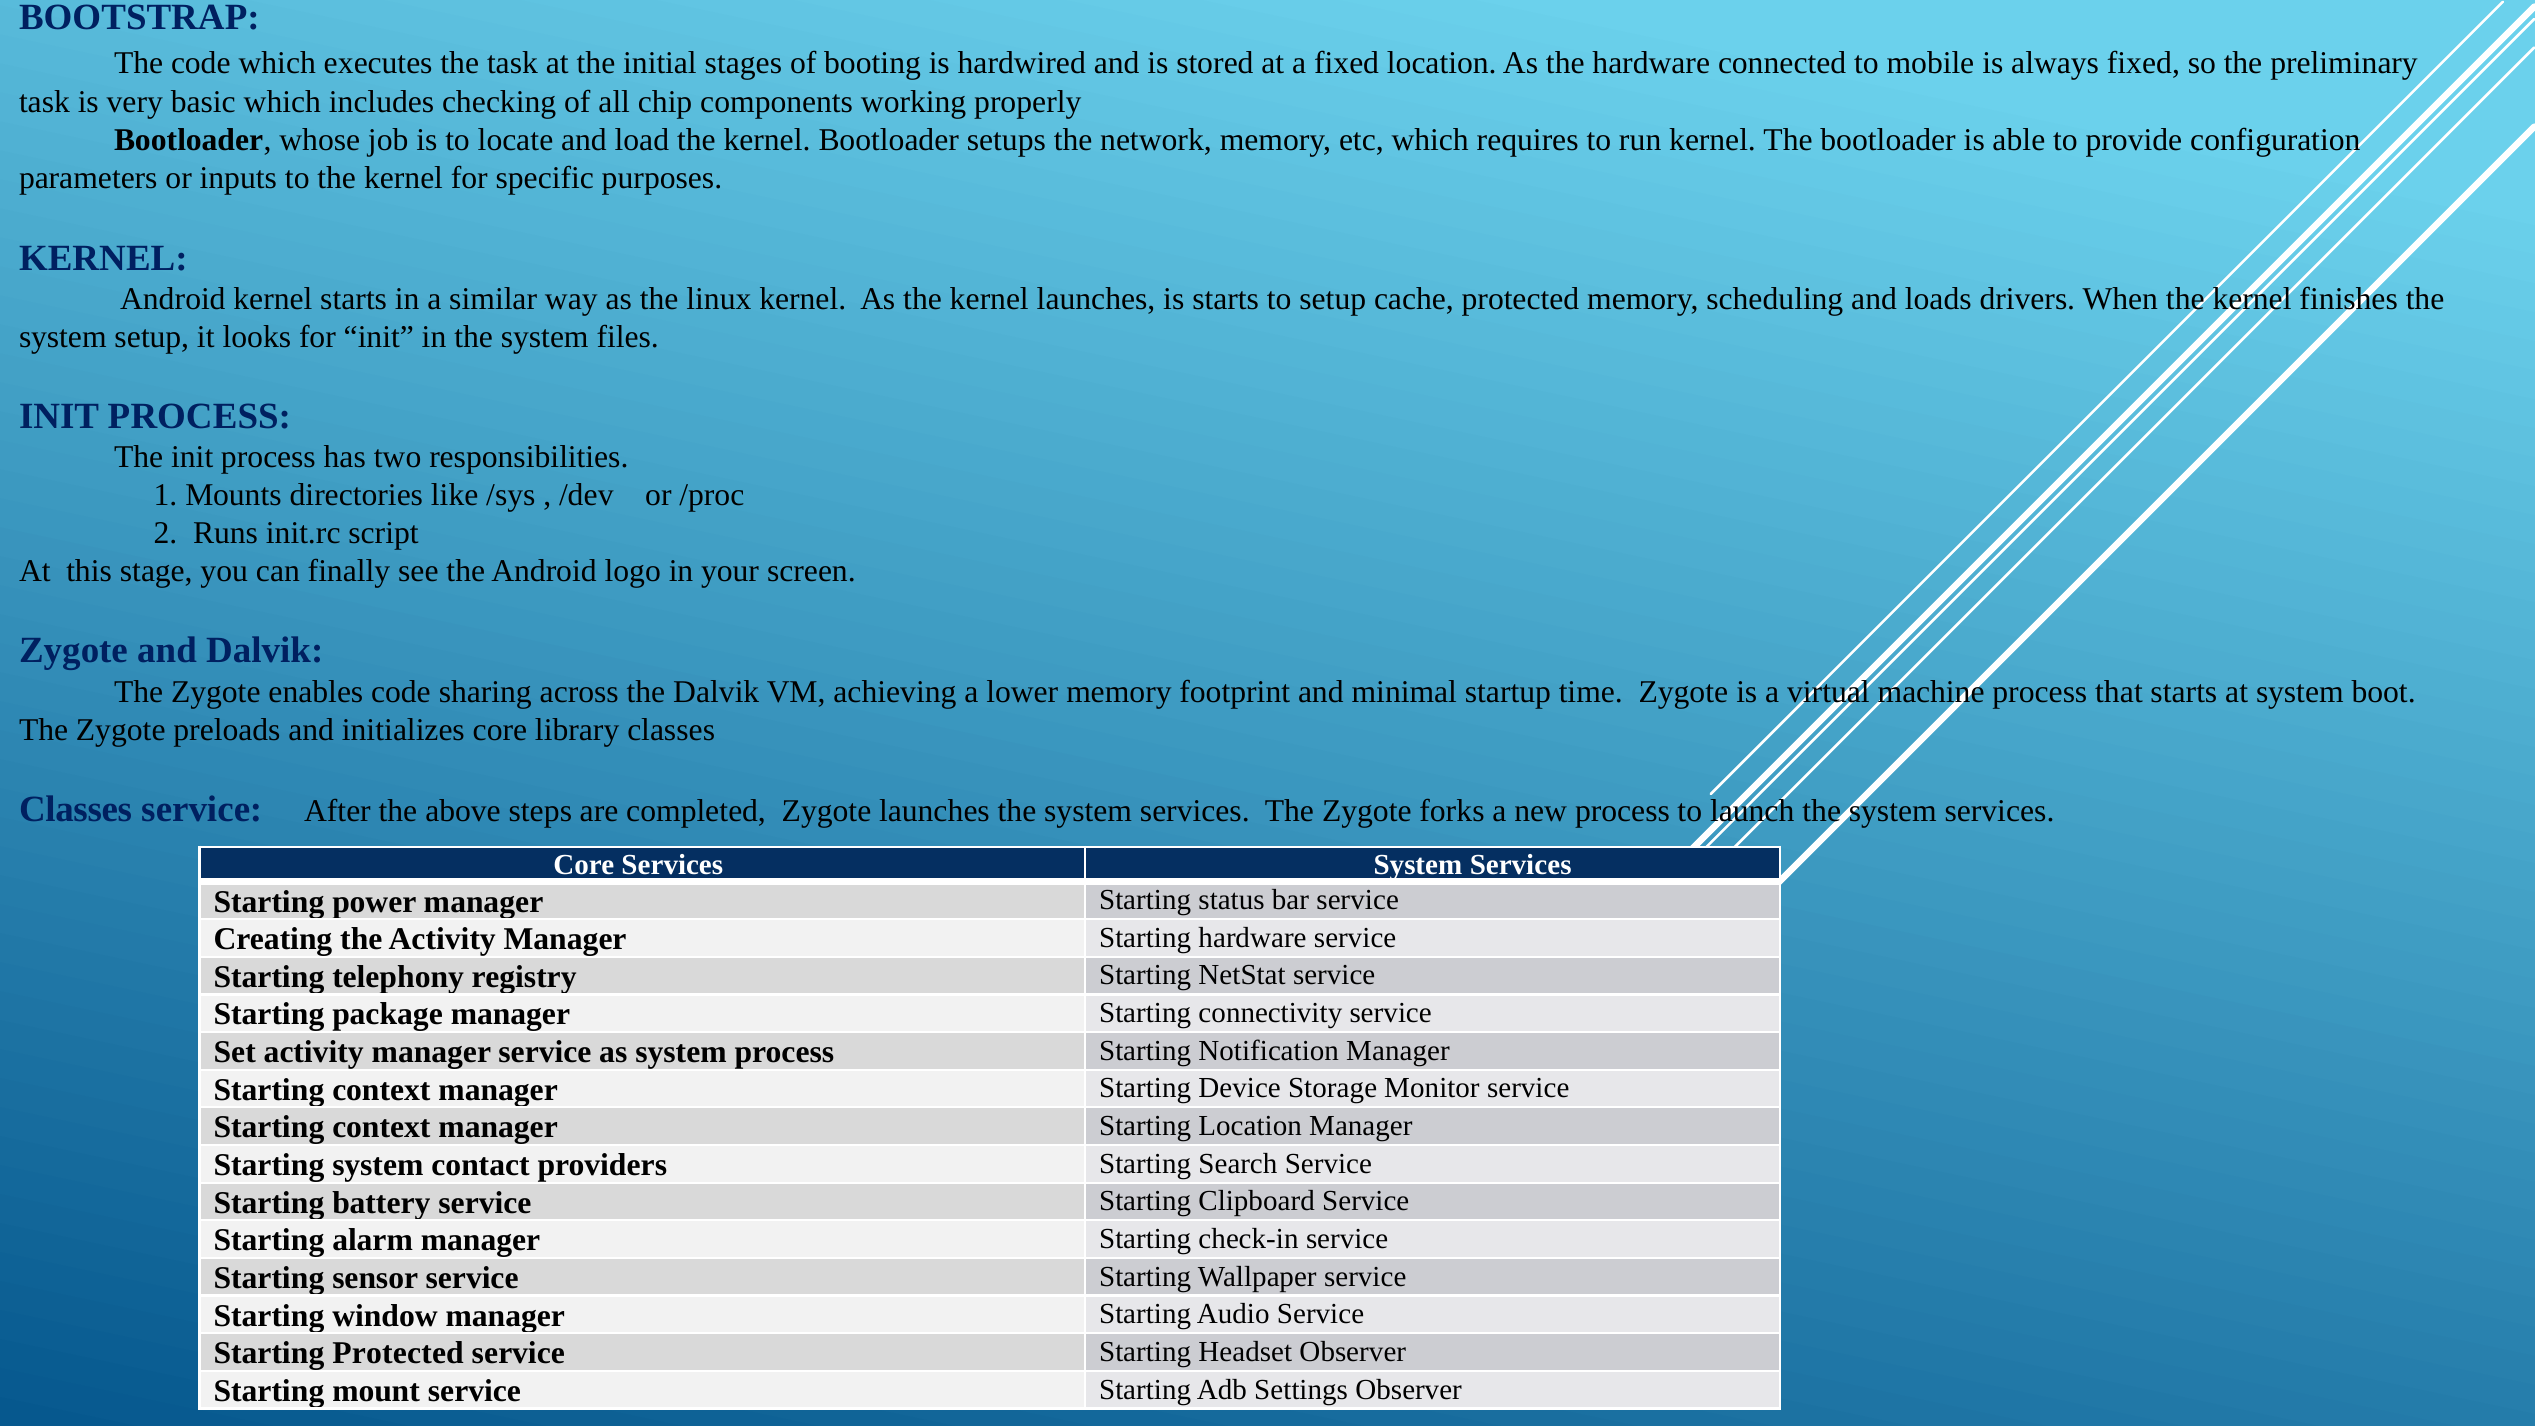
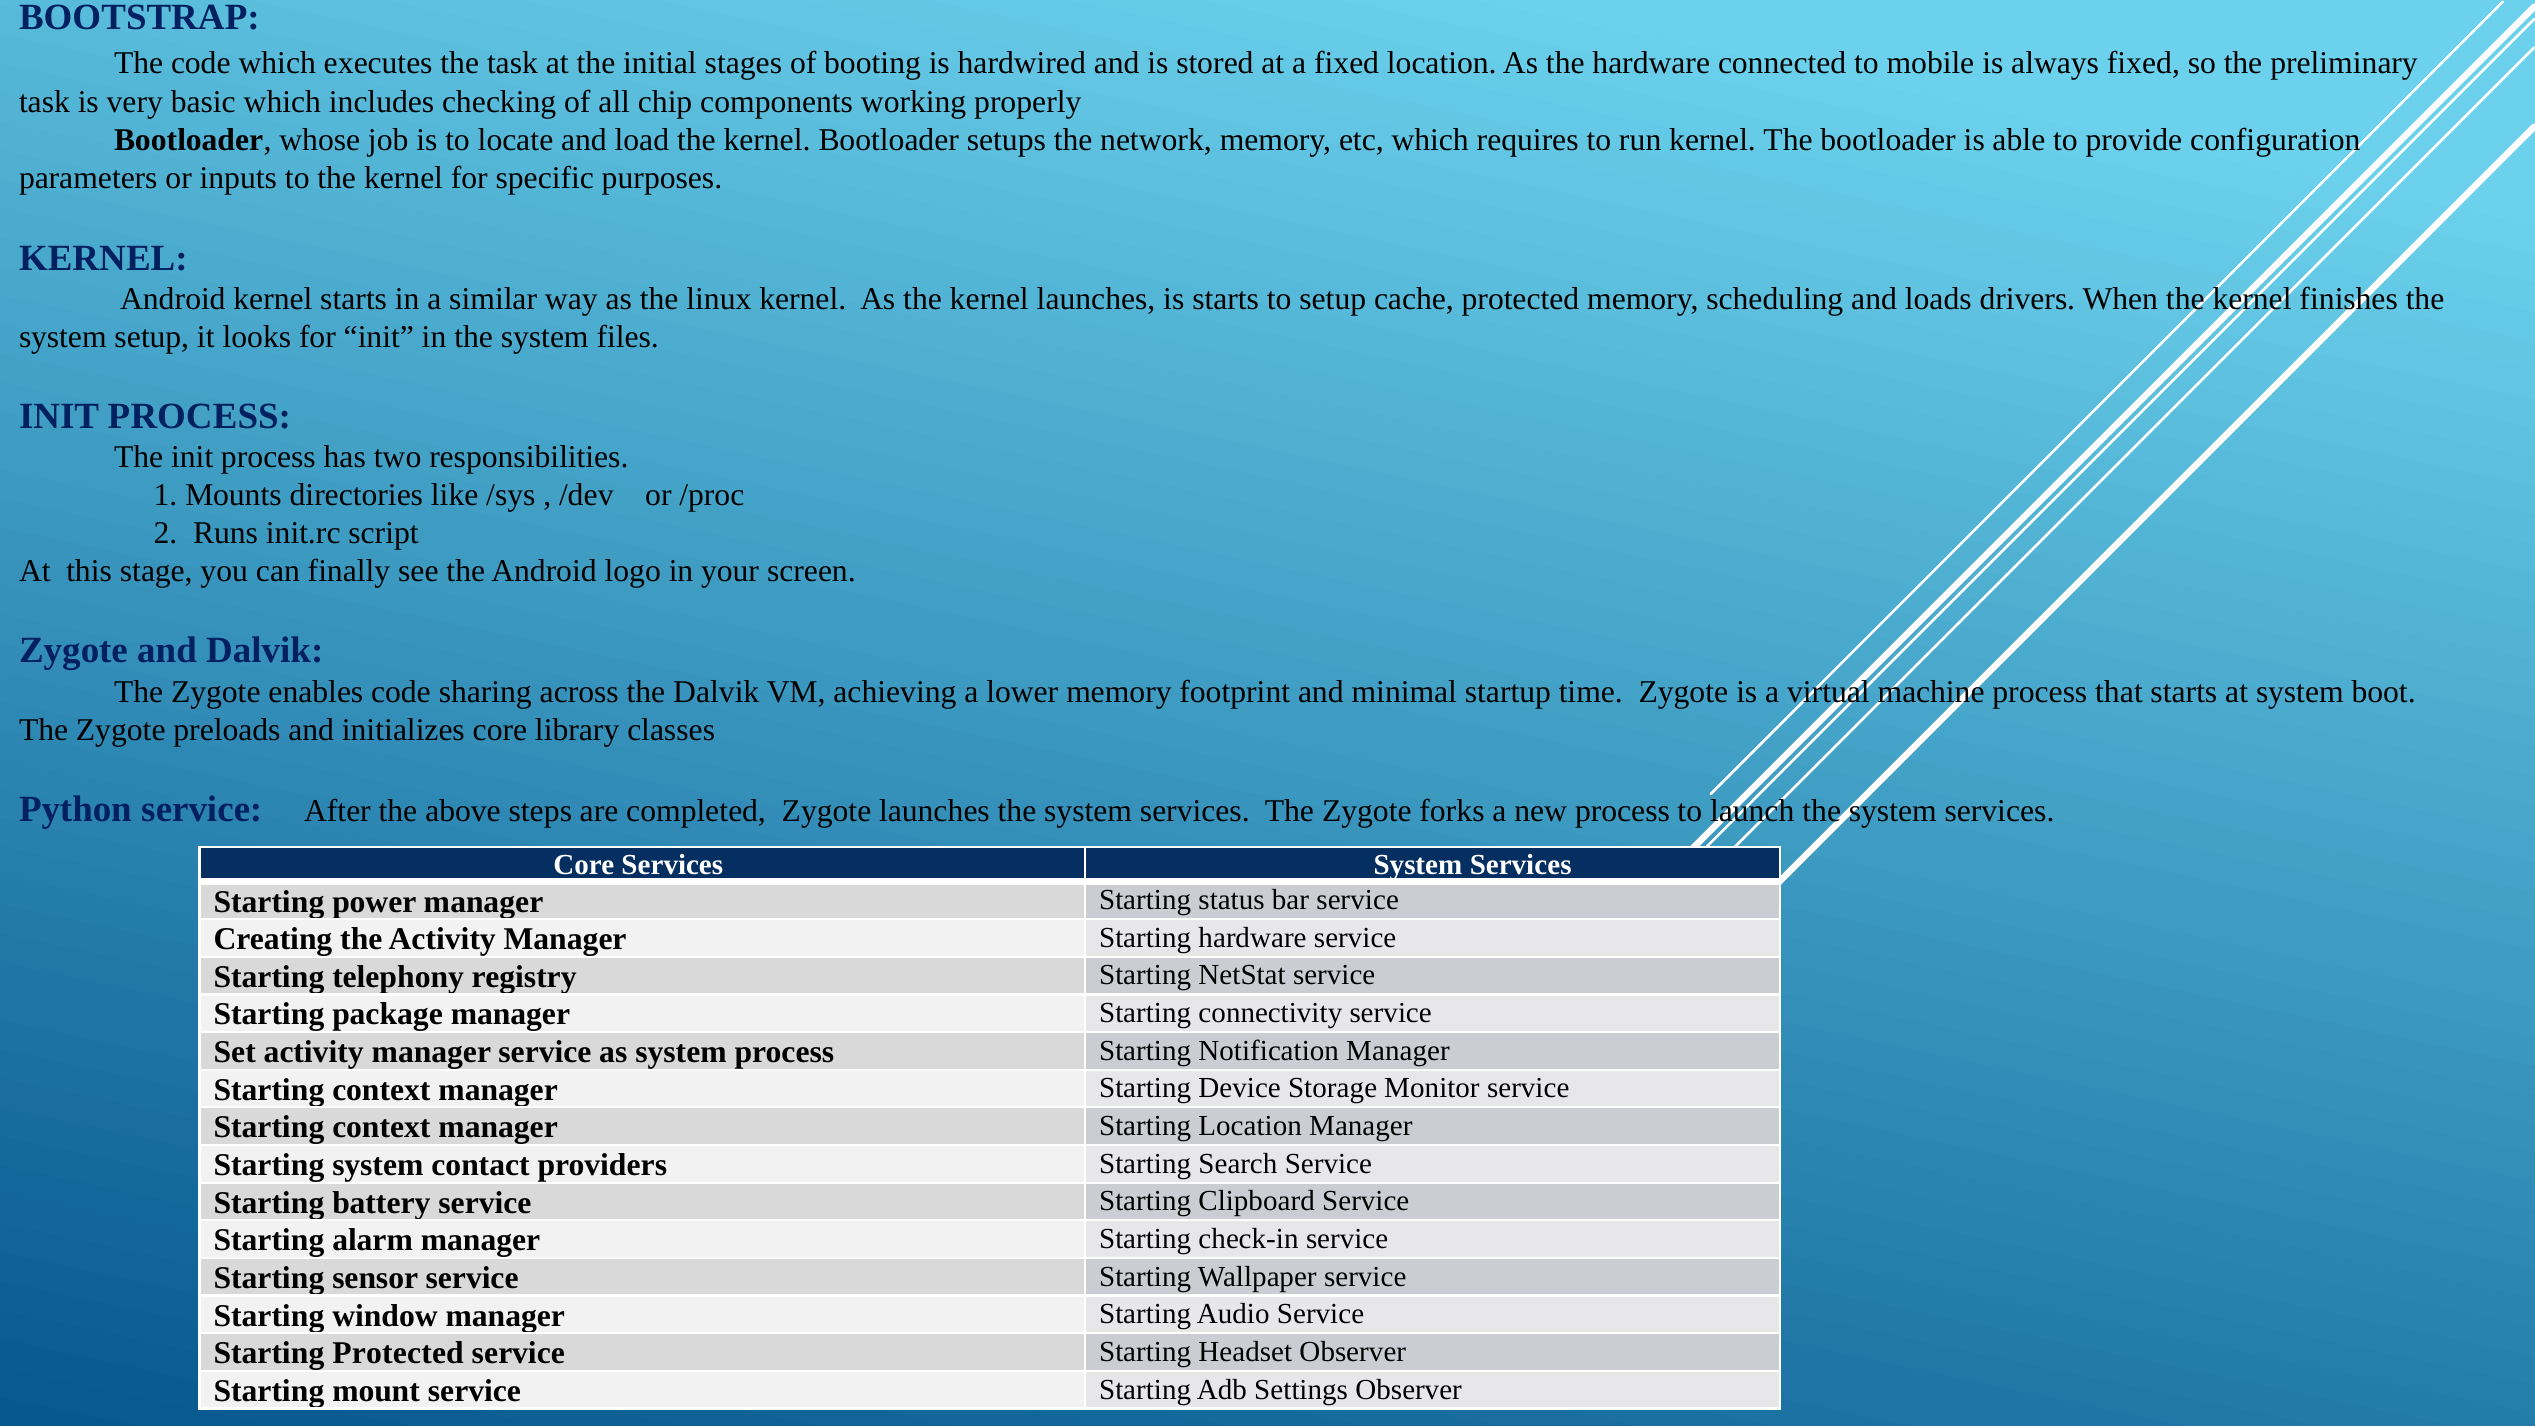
Classes at (76, 809): Classes -> Python
